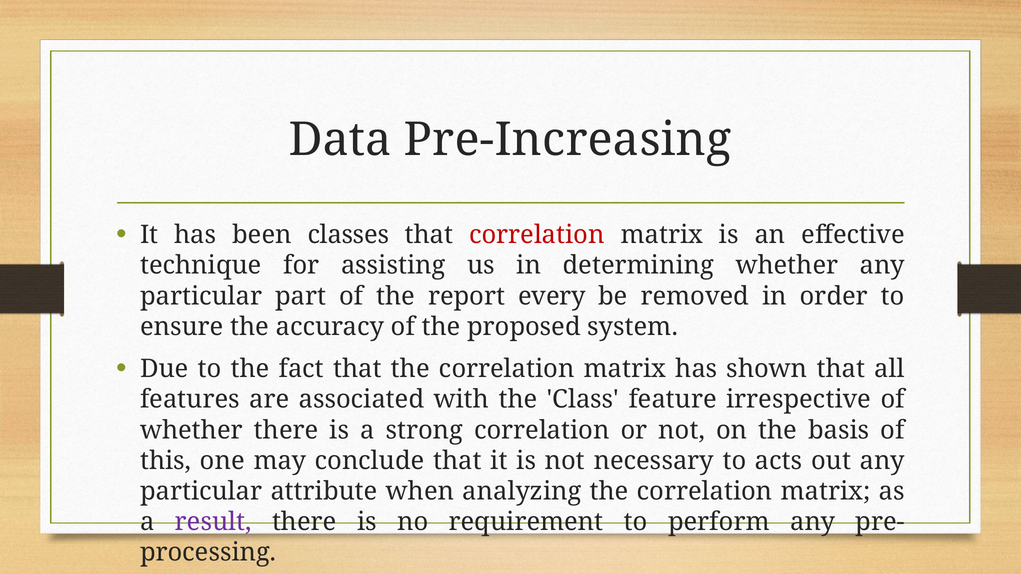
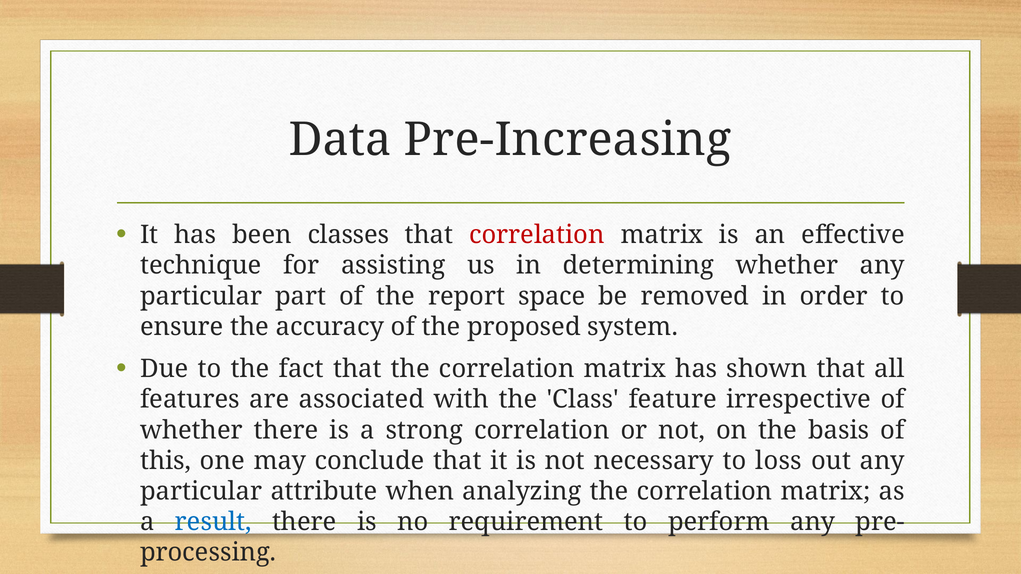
every: every -> space
acts: acts -> loss
result colour: purple -> blue
